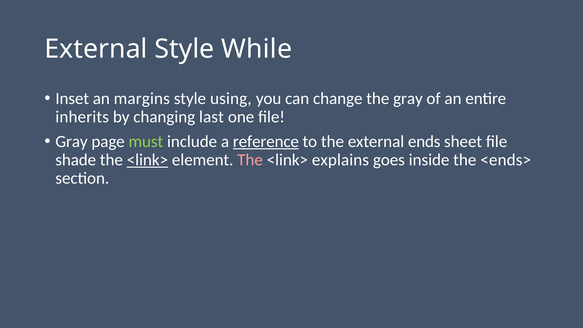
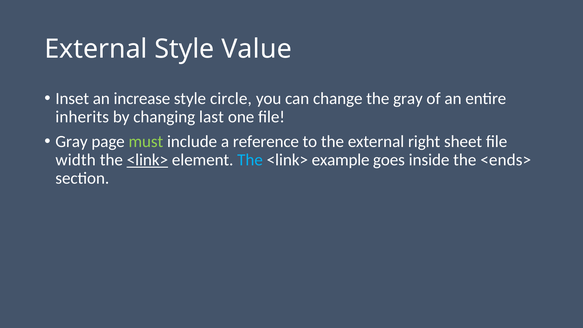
While: While -> Value
margins: margins -> increase
using: using -> circle
reference underline: present -> none
ends: ends -> right
shade: shade -> width
The at (250, 160) colour: pink -> light blue
explains: explains -> example
